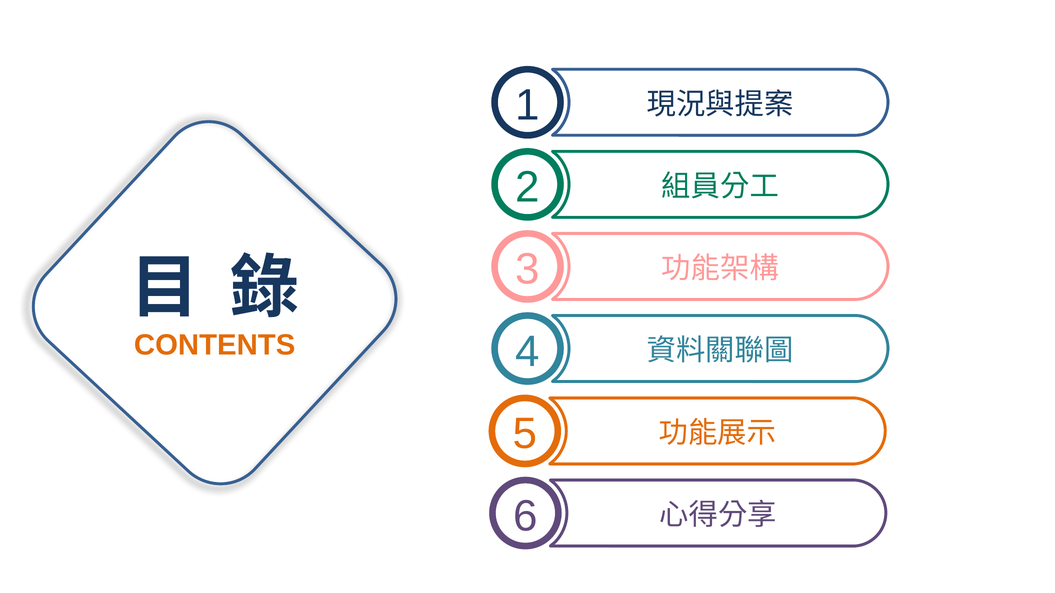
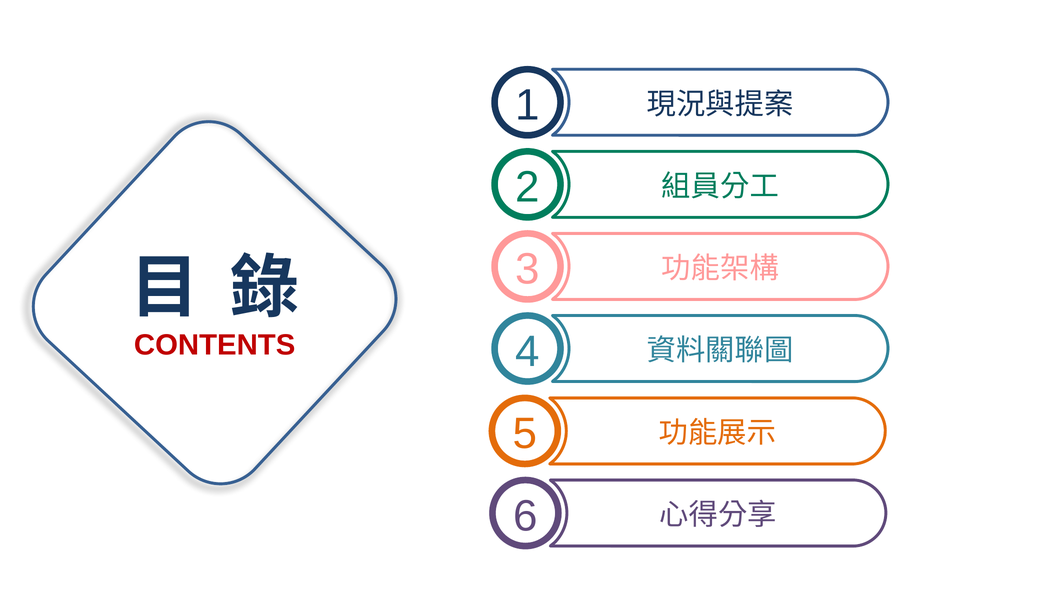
CONTENTS colour: orange -> red
